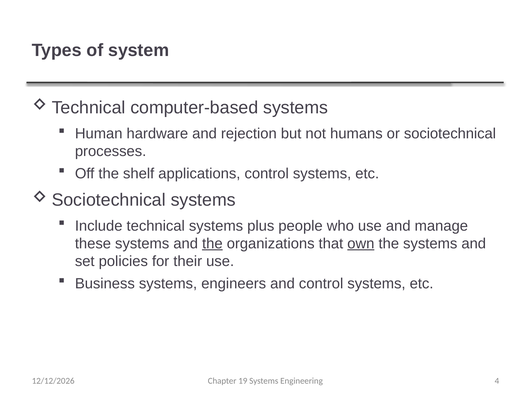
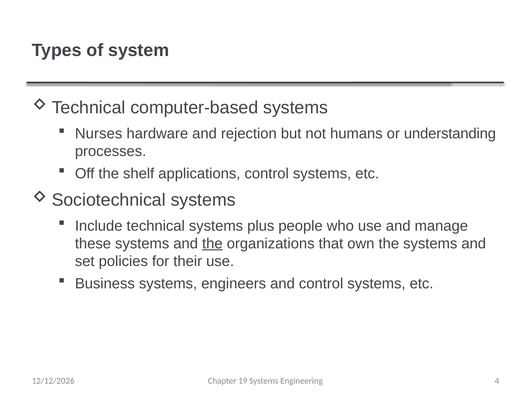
Human: Human -> Nurses
sociotechnical: sociotechnical -> understanding
own underline: present -> none
